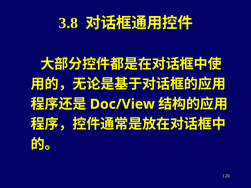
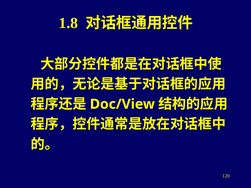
3.8: 3.8 -> 1.8
